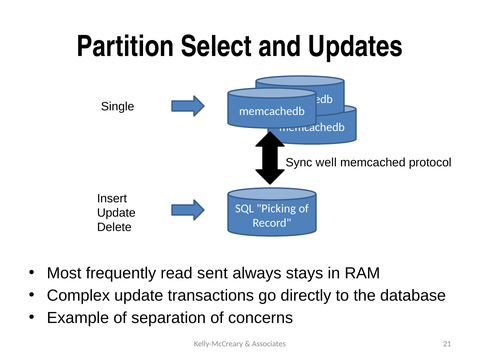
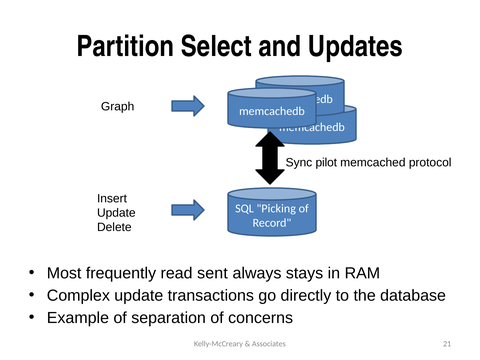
Single: Single -> Graph
well: well -> pilot
